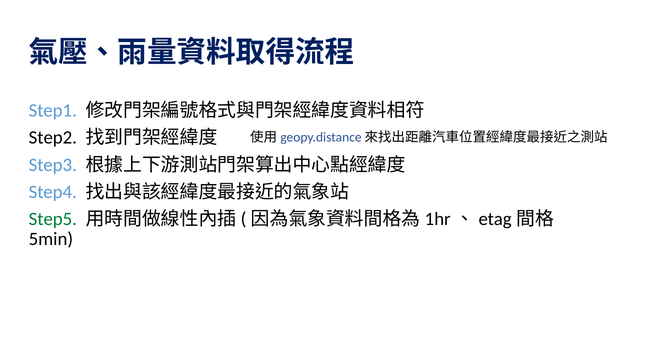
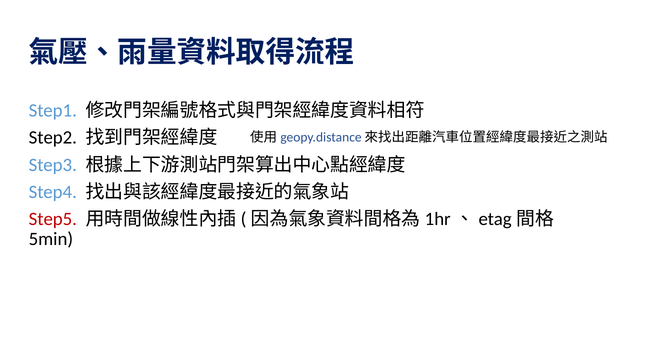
Step5 colour: green -> red
